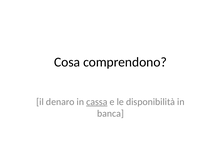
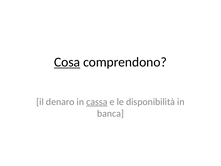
Cosa underline: none -> present
